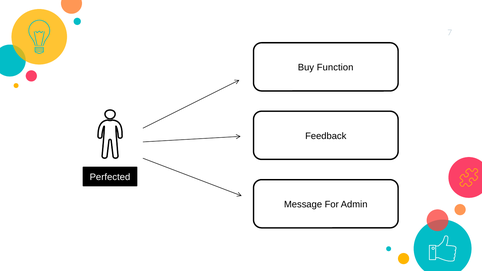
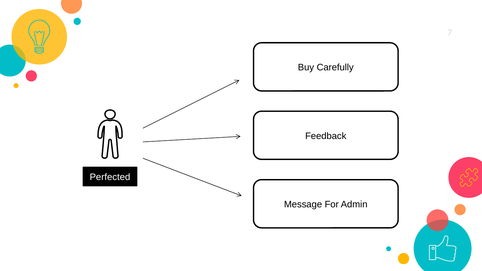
Function: Function -> Carefully
